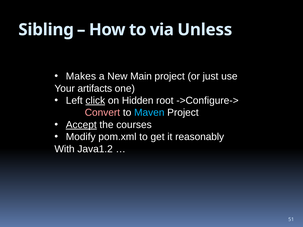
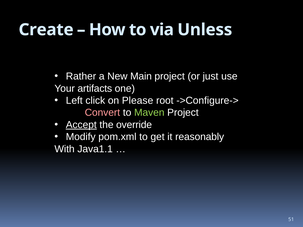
Sibling: Sibling -> Create
Makes: Makes -> Rather
click underline: present -> none
Hidden: Hidden -> Please
Maven colour: light blue -> light green
courses: courses -> override
Java1.2: Java1.2 -> Java1.1
